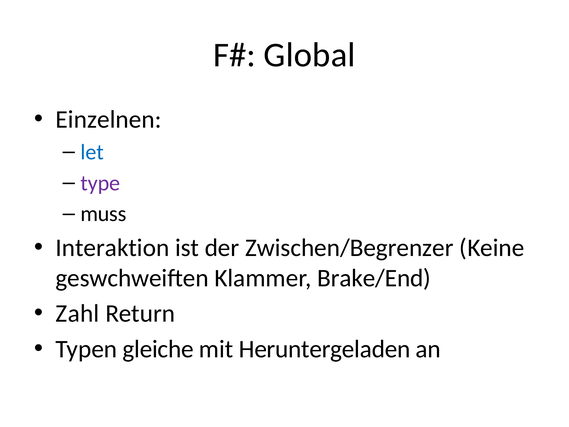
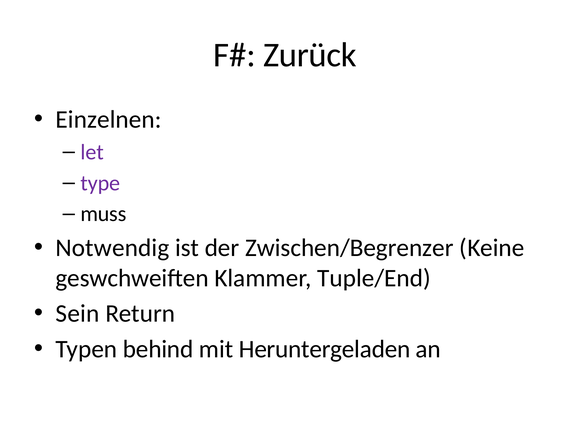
Global: Global -> Zurück
let colour: blue -> purple
Interaktion: Interaktion -> Notwendig
Brake/End: Brake/End -> Tuple/End
Zahl: Zahl -> Sein
gleiche: gleiche -> behind
